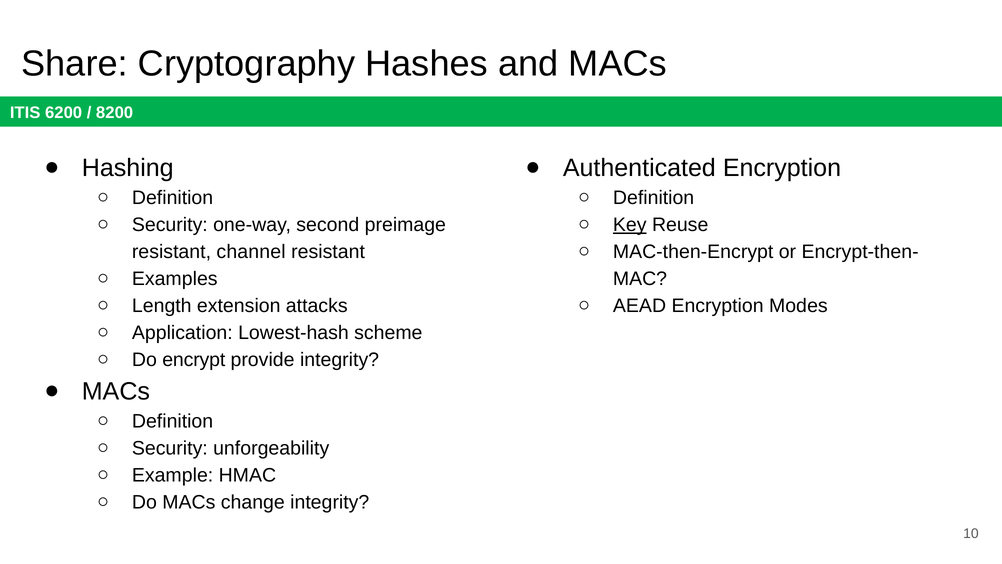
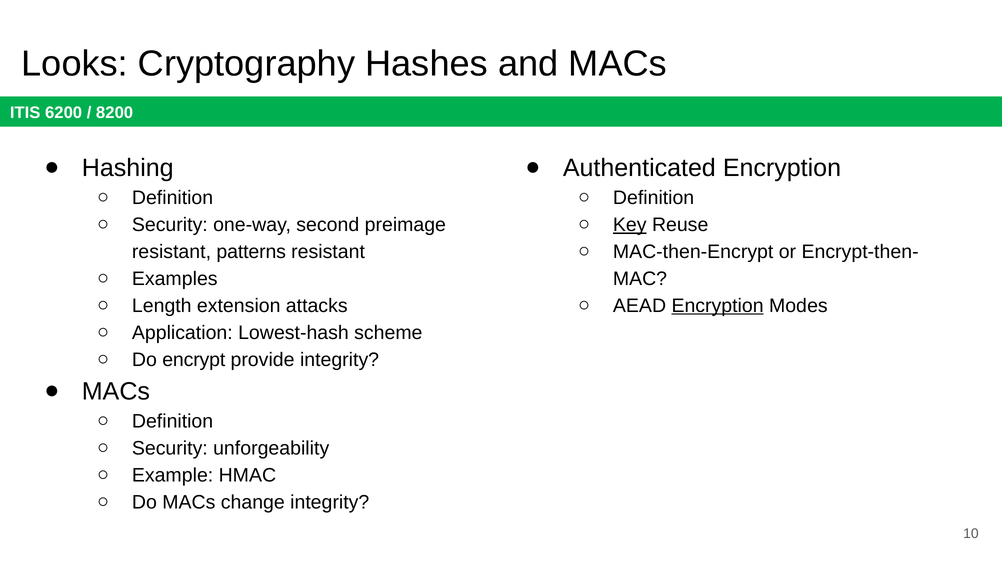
Share: Share -> Looks
channel: channel -> patterns
Encryption at (718, 306) underline: none -> present
